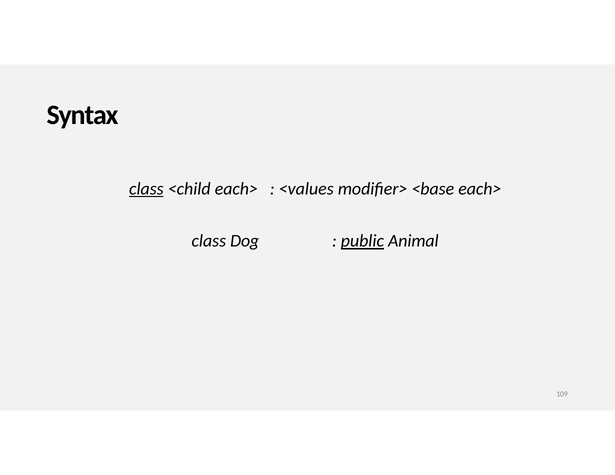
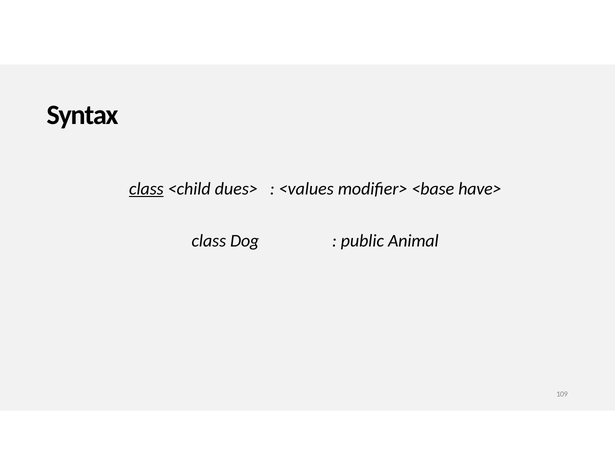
<child each>: each> -> dues>
<base each>: each> -> have>
public underline: present -> none
